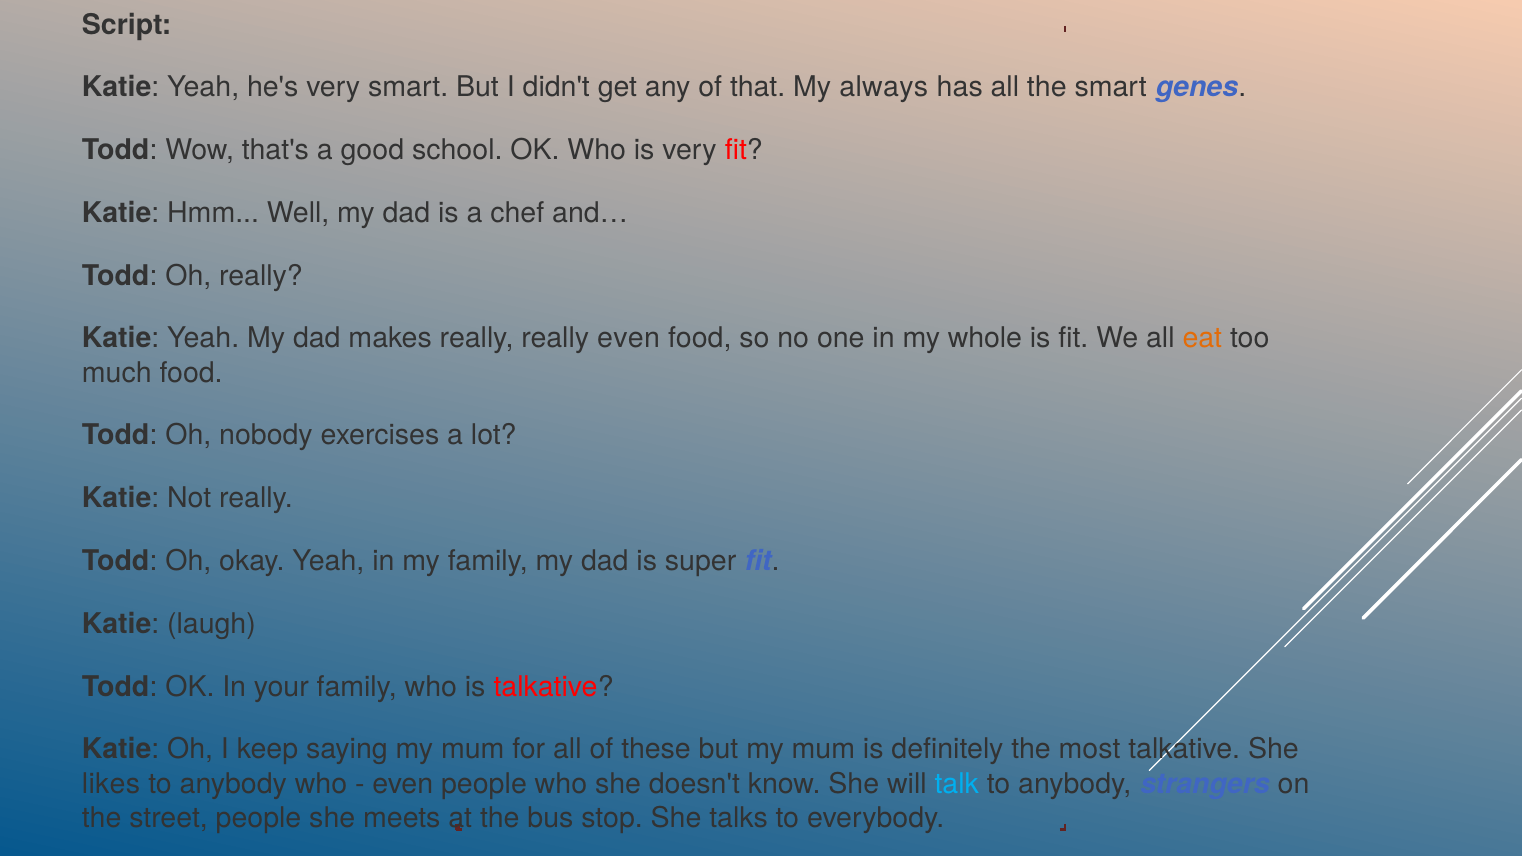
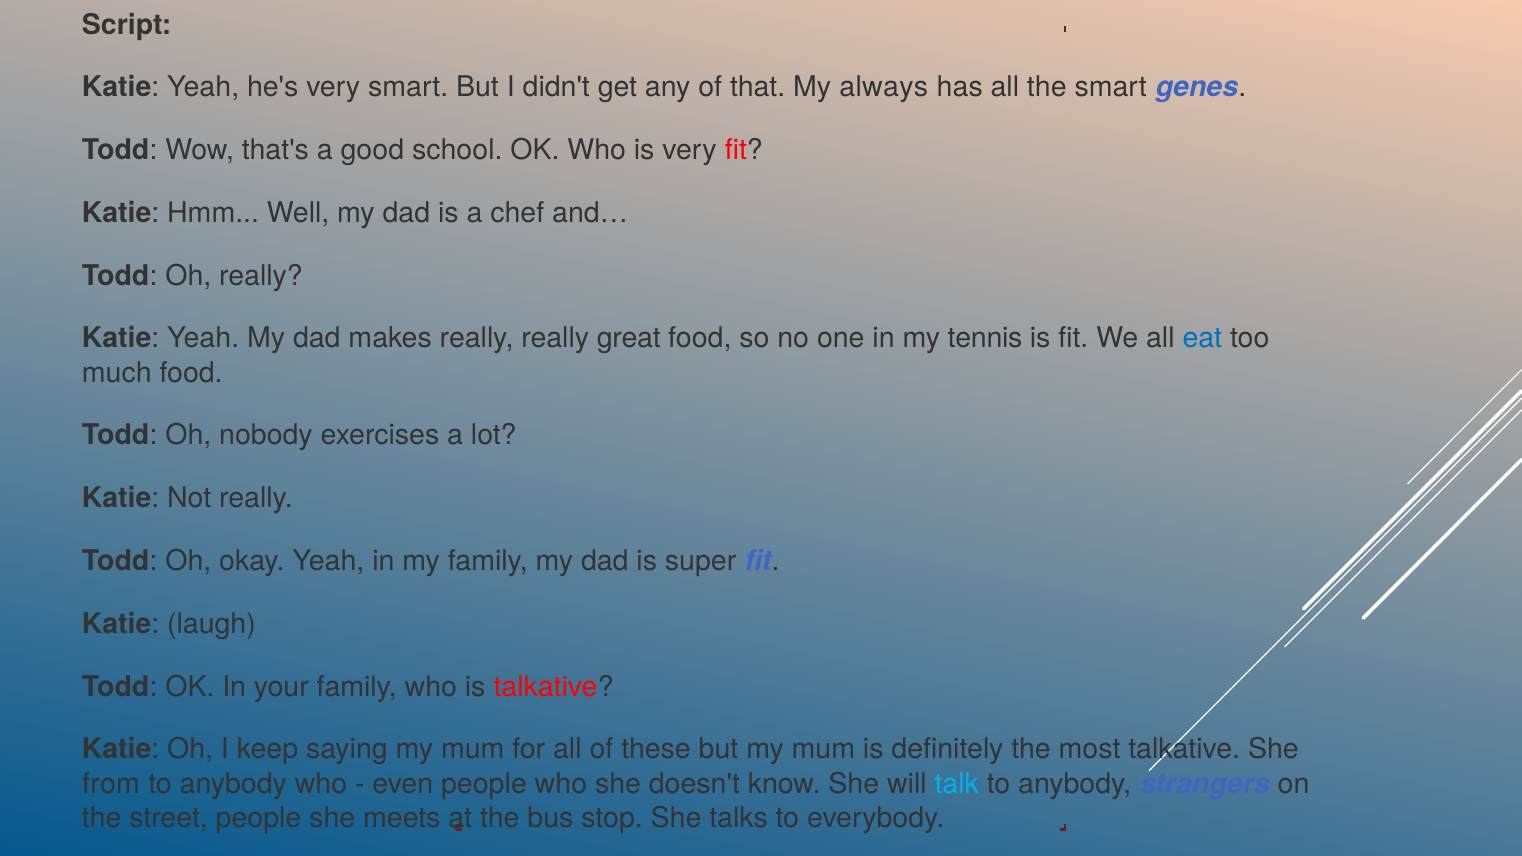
really even: even -> great
whole: whole -> tennis
eat colour: orange -> blue
likes: likes -> from
